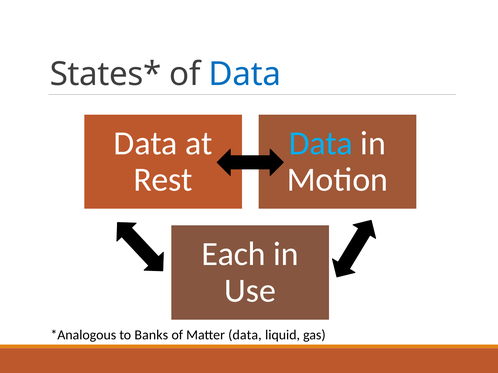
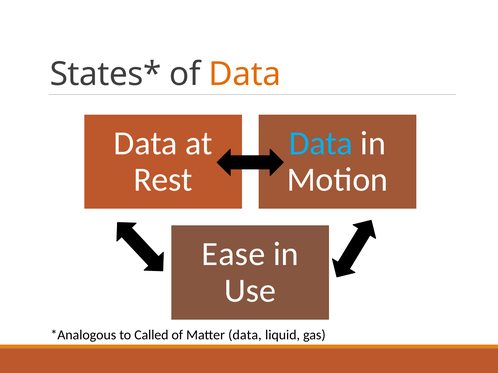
Data at (245, 74) colour: blue -> orange
Each: Each -> Ease
Banks: Banks -> Called
